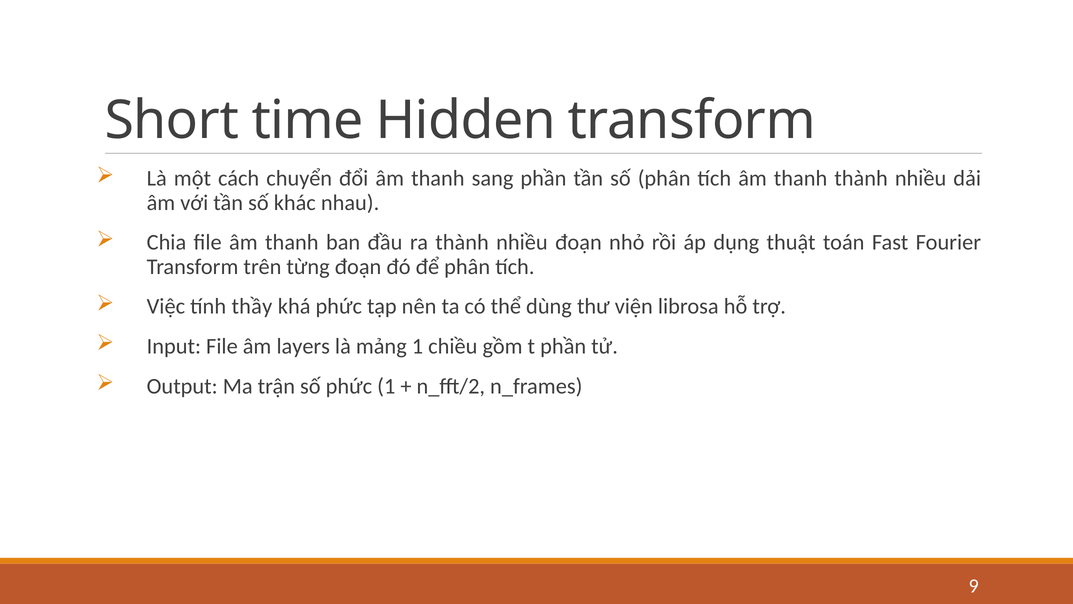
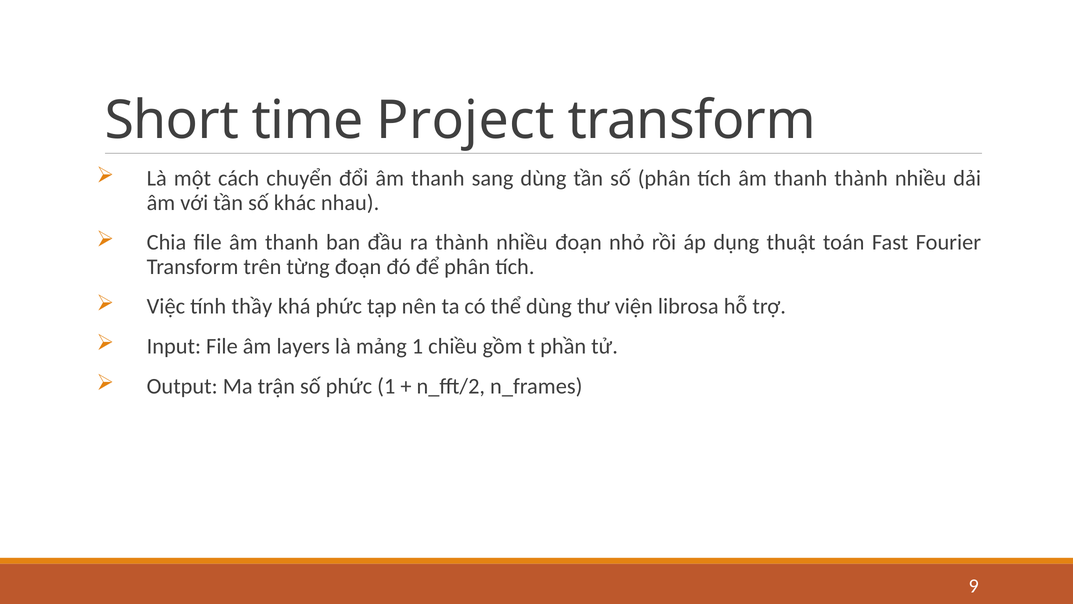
Hidden: Hidden -> Project
sang phần: phần -> dùng
